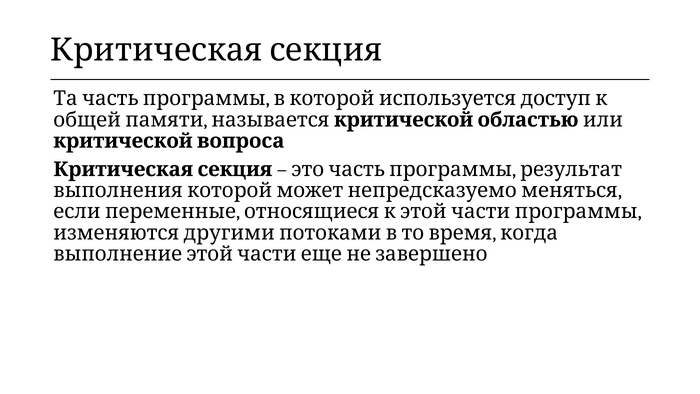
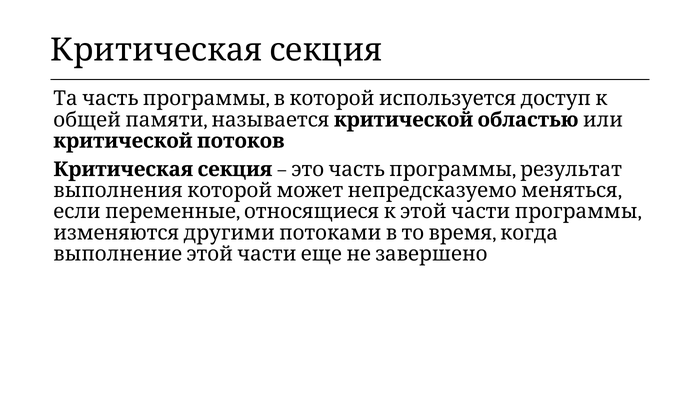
вопроса: вопроса -> потоков
